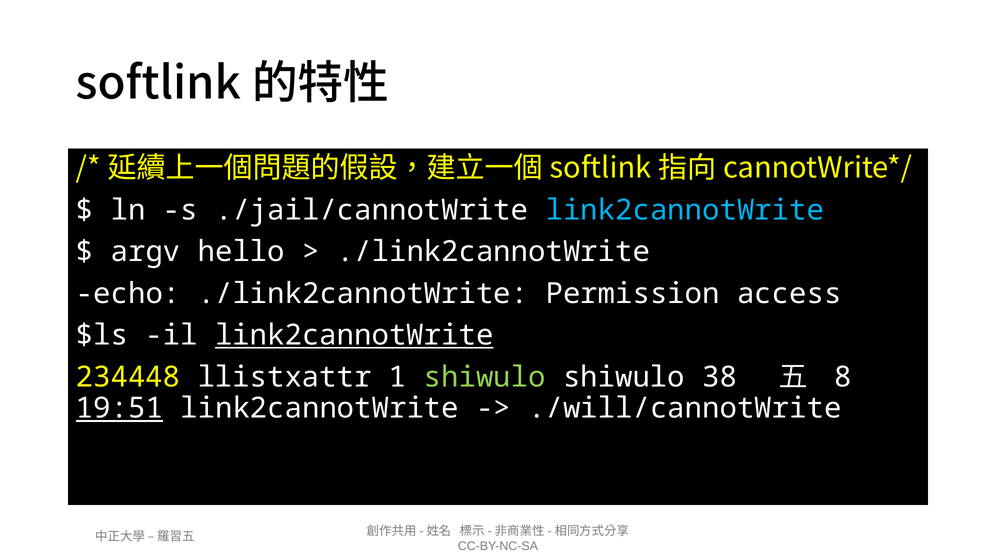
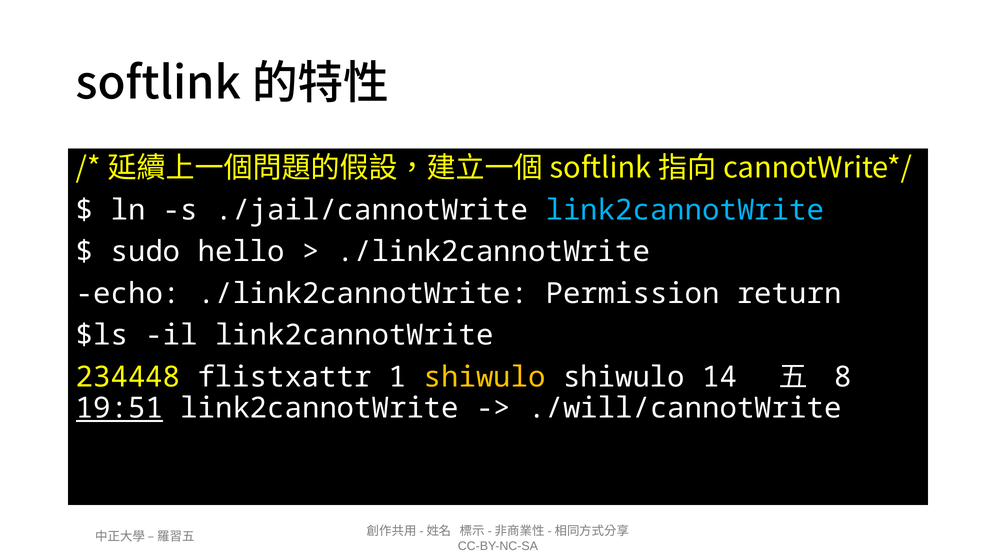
argv: argv -> sudo
access: access -> return
link2cannotWrite at (354, 335) underline: present -> none
llistxattr: llistxattr -> flistxattr
shiwulo at (485, 377) colour: light green -> yellow
38: 38 -> 14
